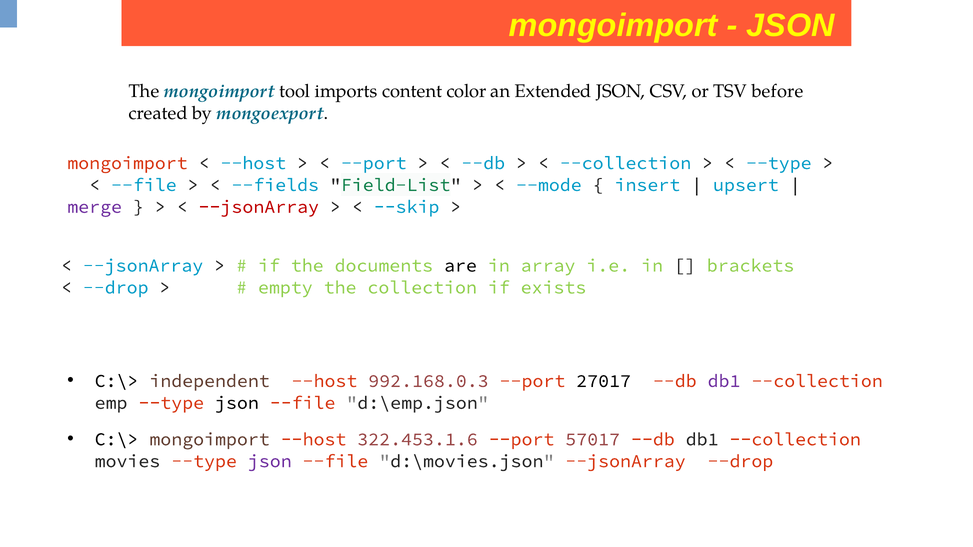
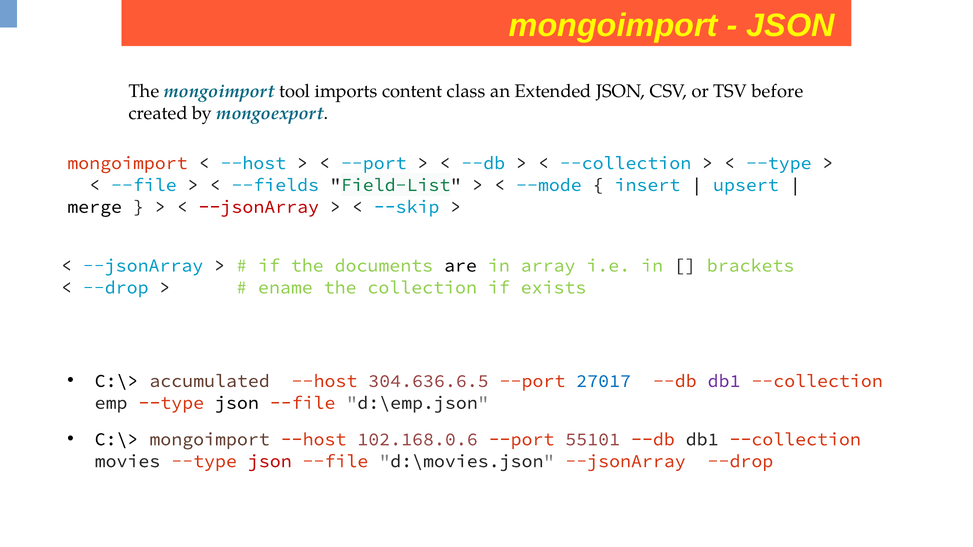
color: color -> class
merge colour: purple -> black
empty: empty -> ename
independent: independent -> accumulated
992.168.0.3: 992.168.0.3 -> 304.636.6.5
27017 colour: black -> blue
322.453.1.6: 322.453.1.6 -> 102.168.0.6
57017: 57017 -> 55101
json at (270, 461) colour: purple -> red
